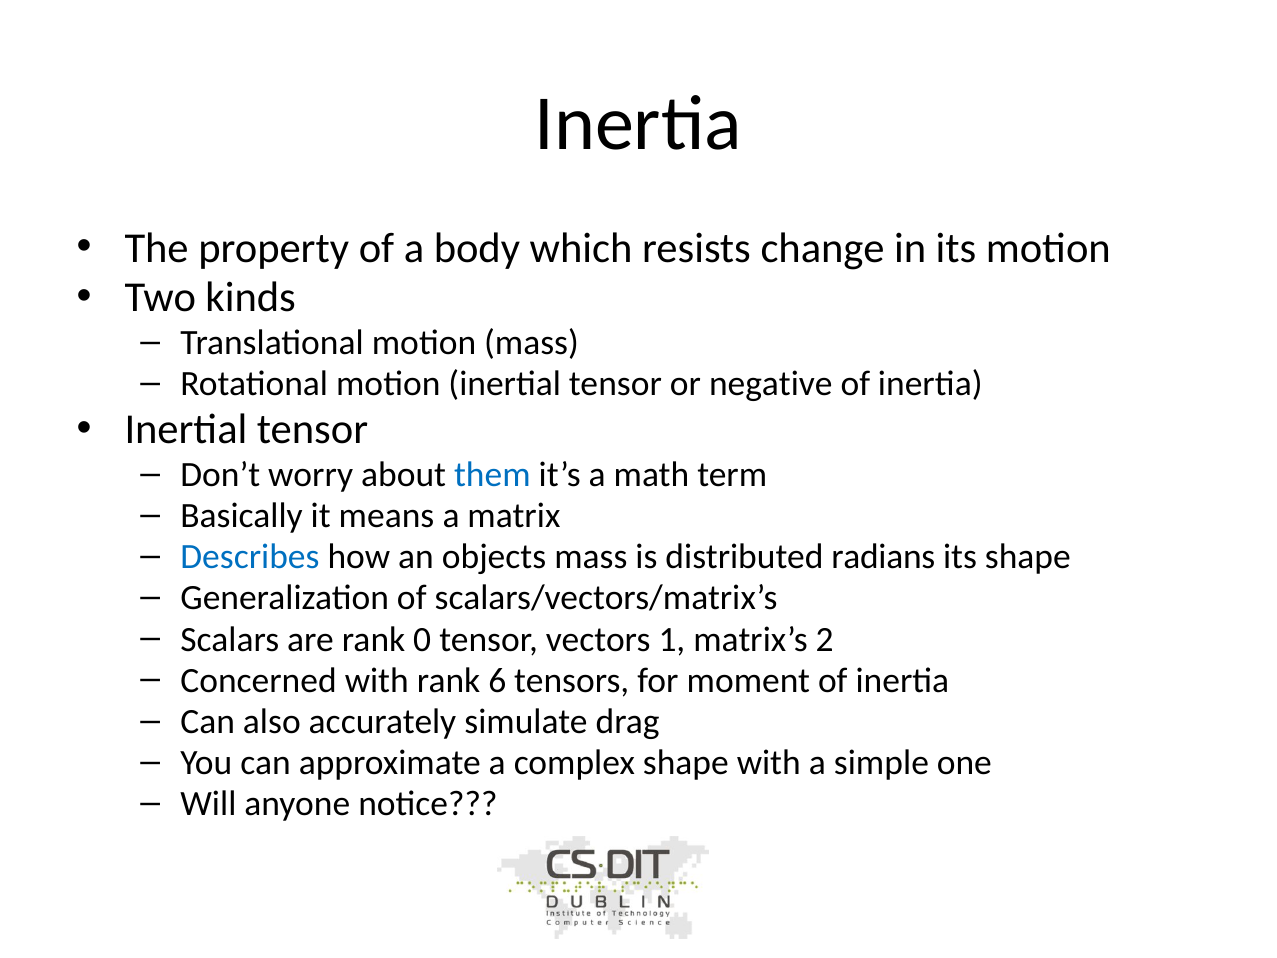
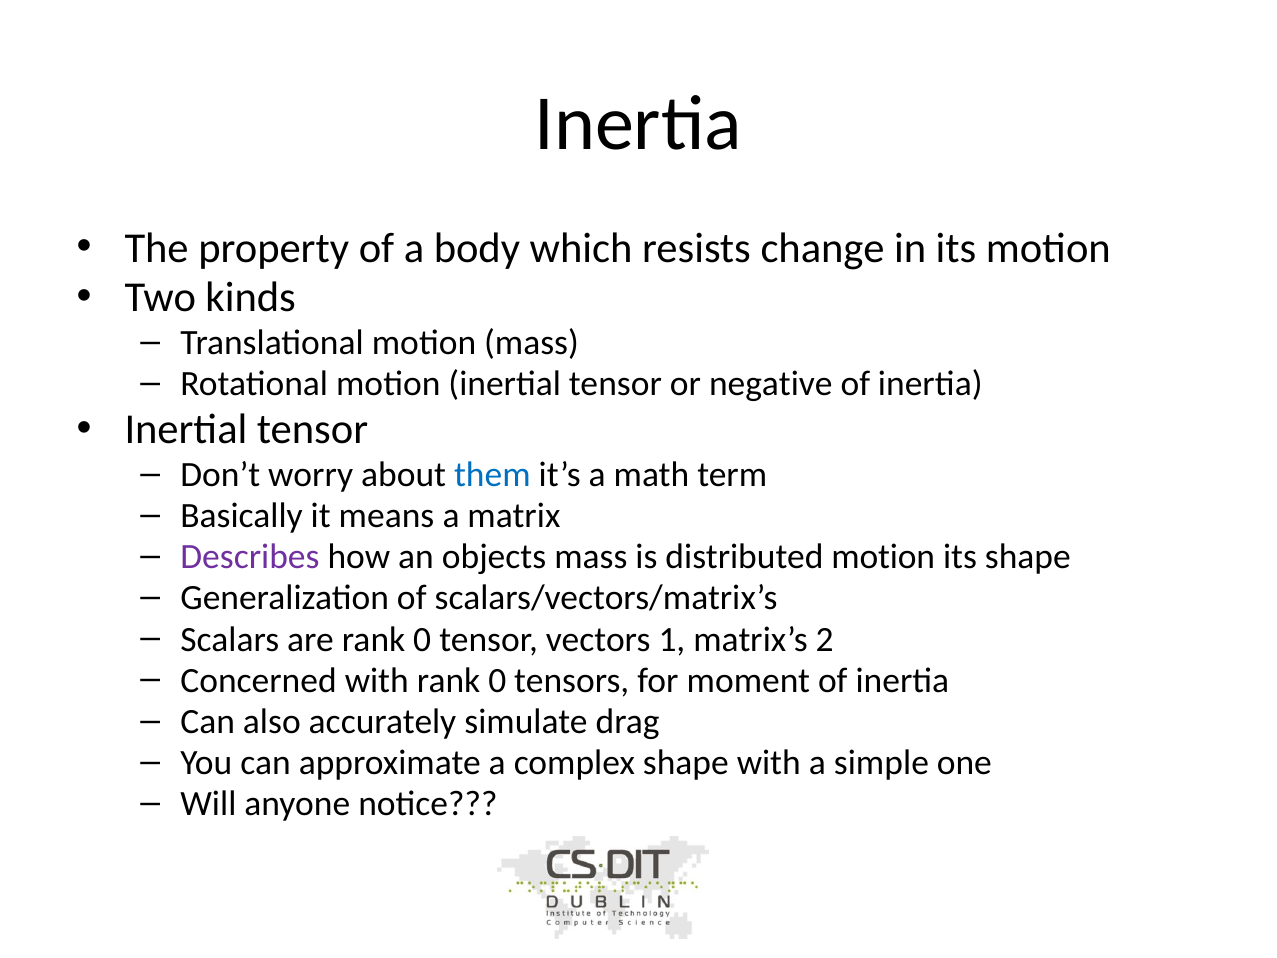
Describes colour: blue -> purple
distributed radians: radians -> motion
with rank 6: 6 -> 0
